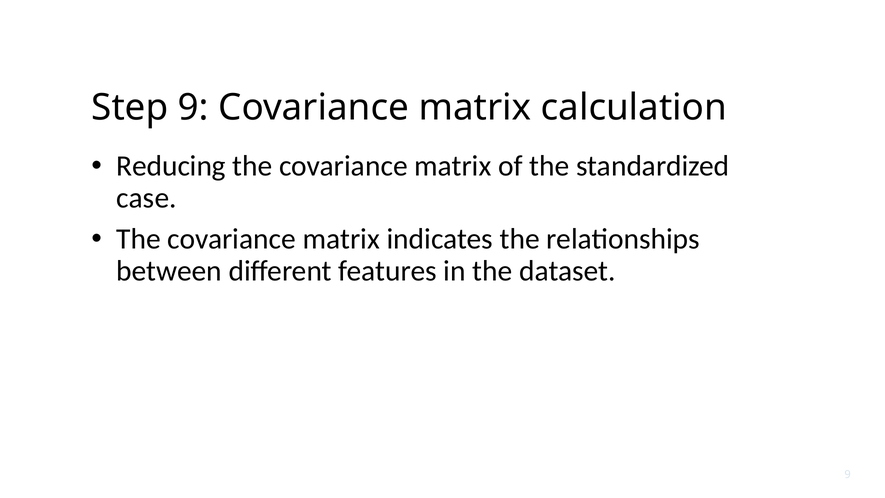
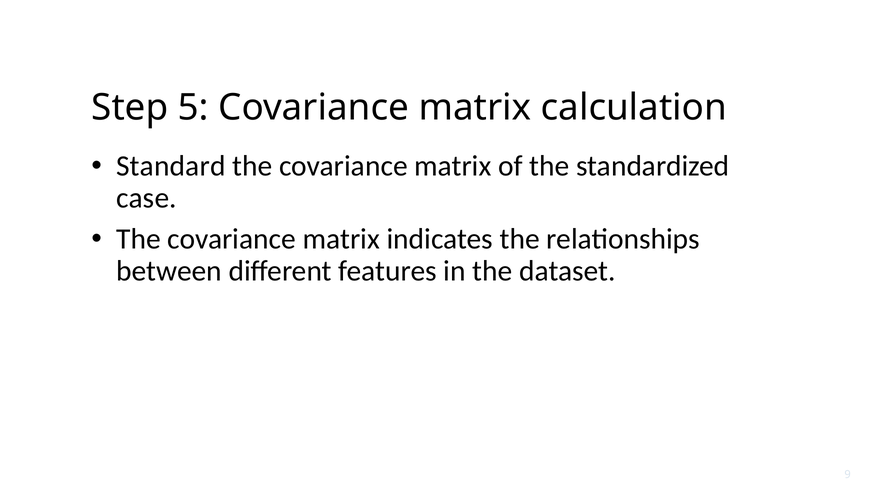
Step 9: 9 -> 5
Reducing: Reducing -> Standard
